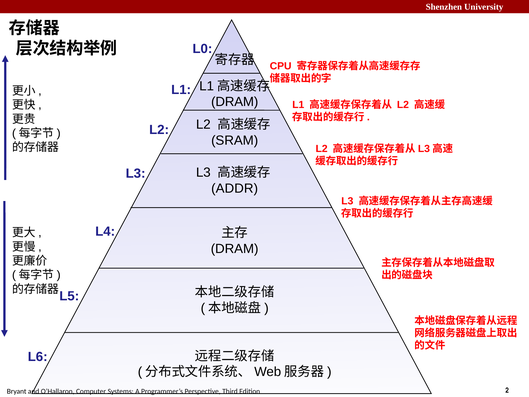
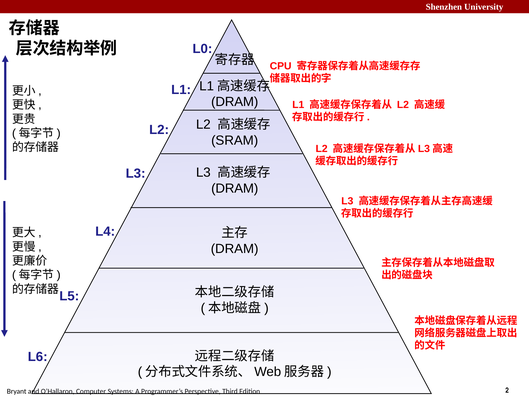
ADDR at (235, 188): ADDR -> DRAM
